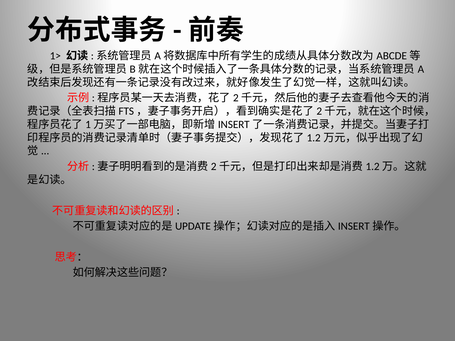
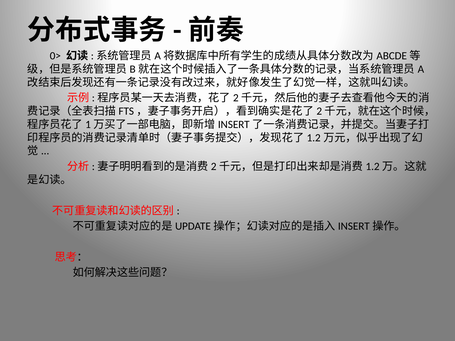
1>: 1> -> 0>
